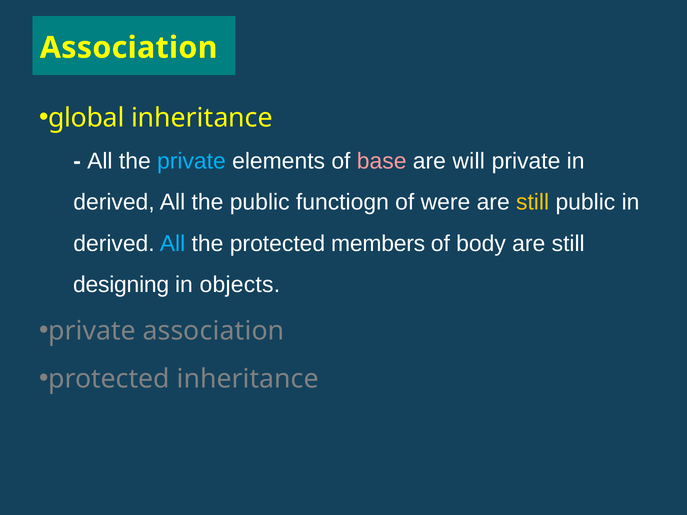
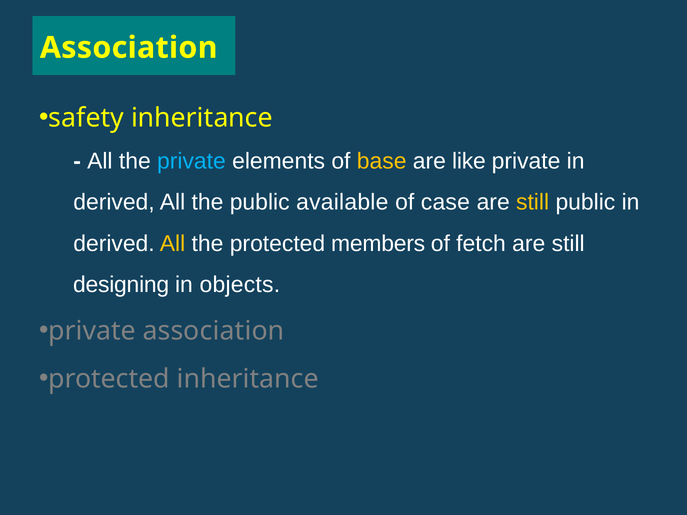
global: global -> safety
base colour: pink -> yellow
will: will -> like
functiogn: functiogn -> available
were: were -> case
All at (173, 244) colour: light blue -> yellow
body: body -> fetch
